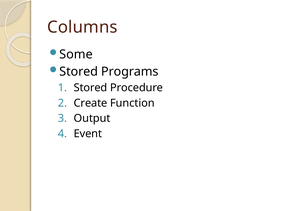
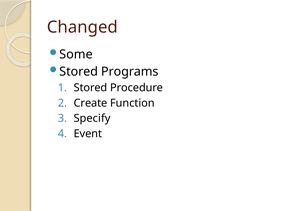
Columns: Columns -> Changed
Output: Output -> Specify
